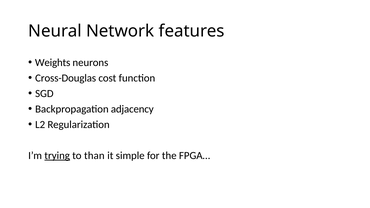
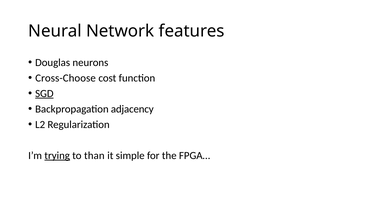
Weights: Weights -> Douglas
Cross-Douglas: Cross-Douglas -> Cross-Choose
SGD underline: none -> present
